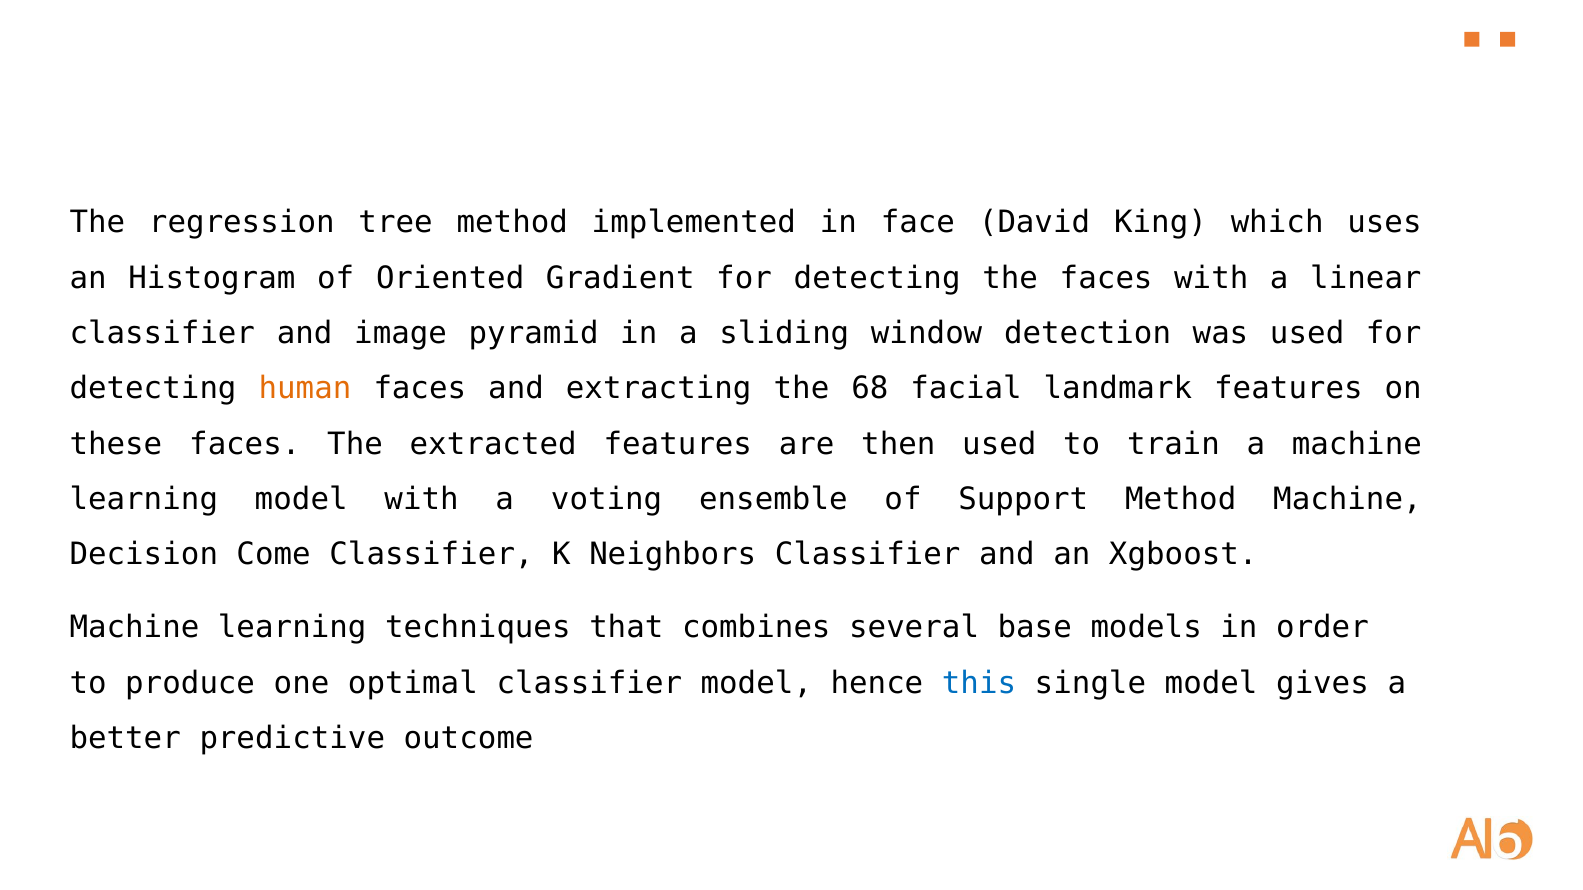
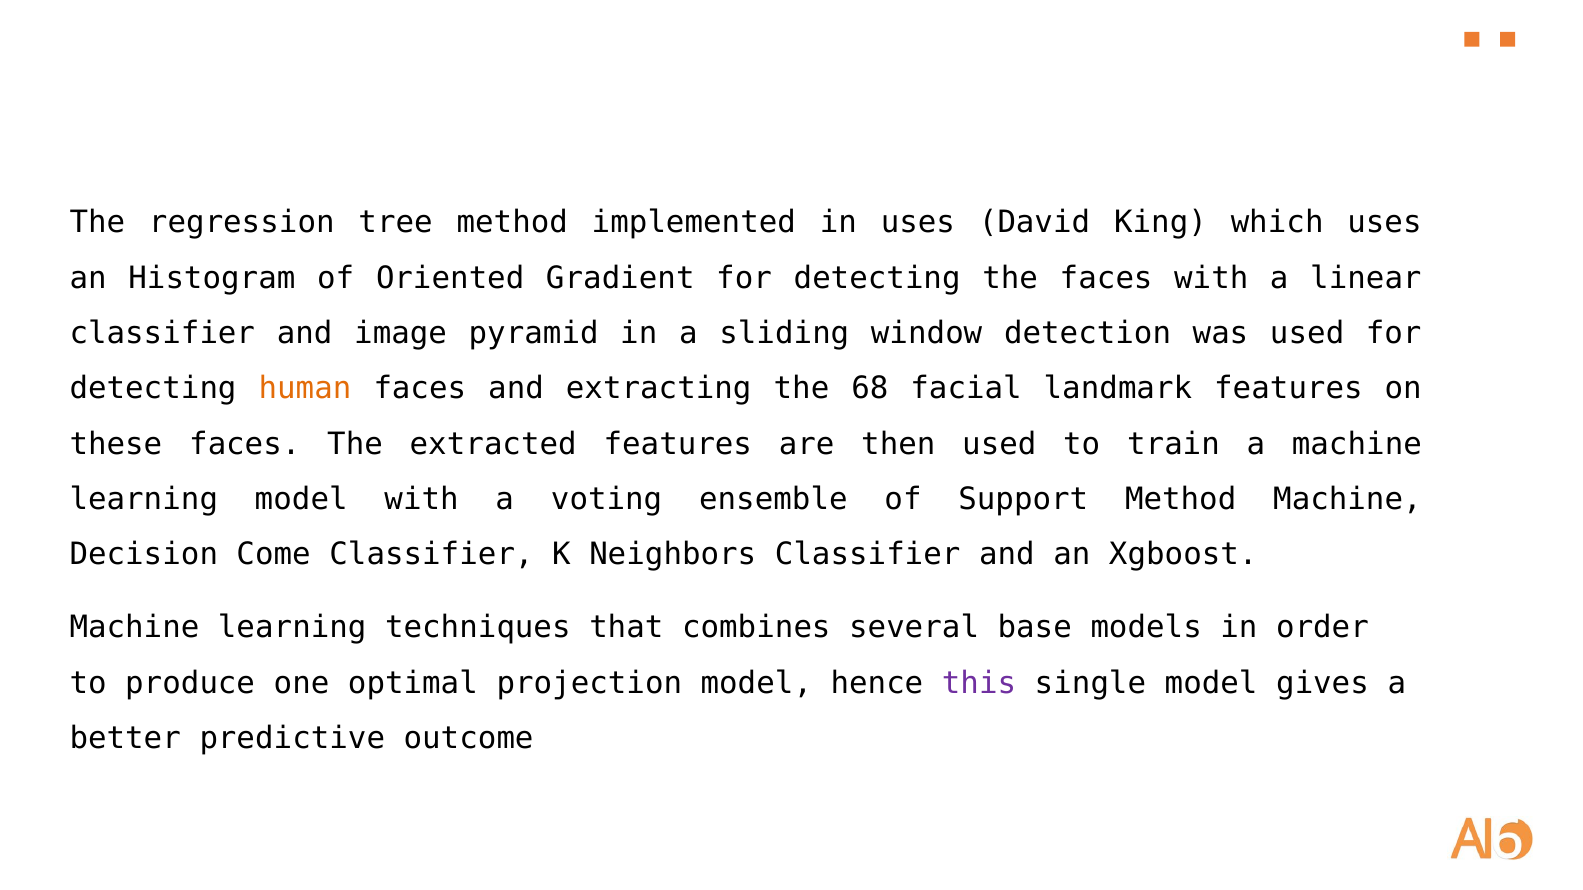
in face: face -> uses
optimal classifier: classifier -> projection
this colour: blue -> purple
